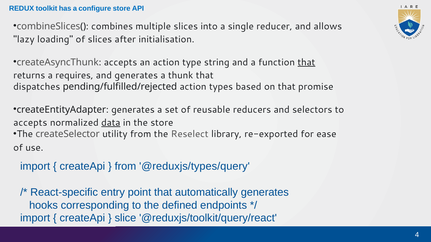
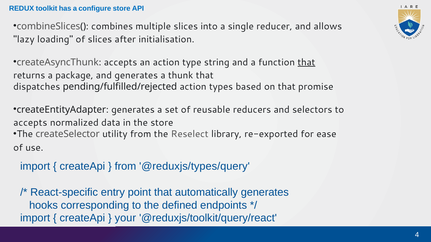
requires: requires -> package
data underline: present -> none
slice: slice -> your
